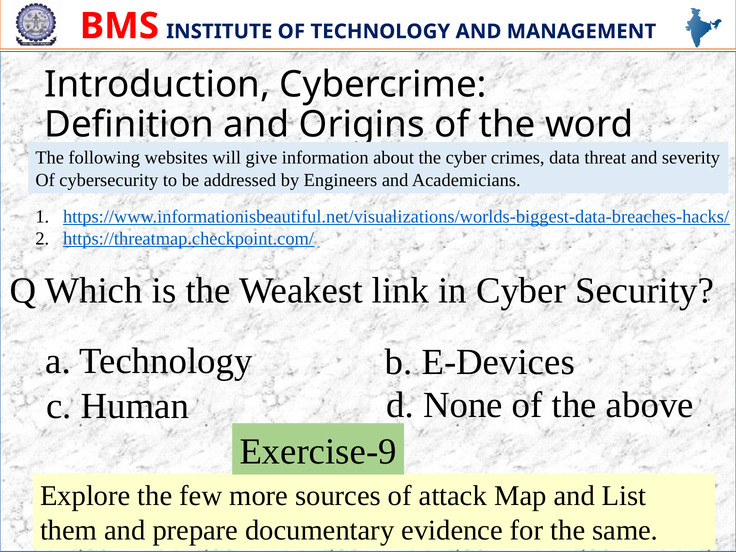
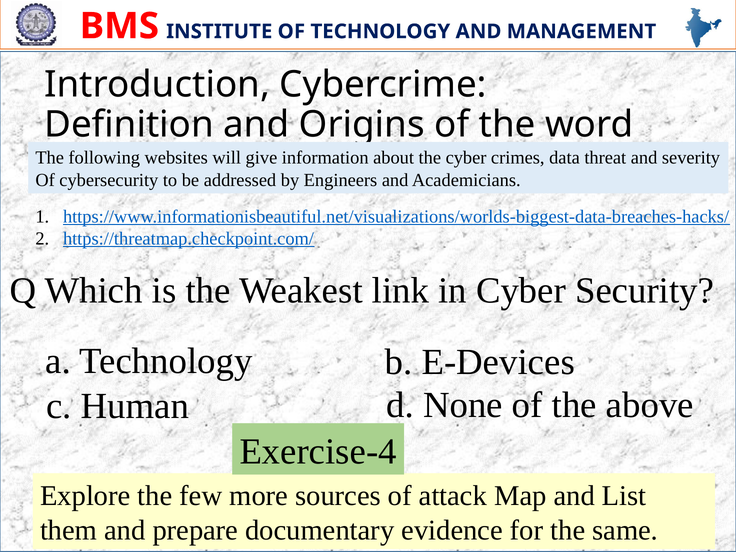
Exercise-9: Exercise-9 -> Exercise-4
